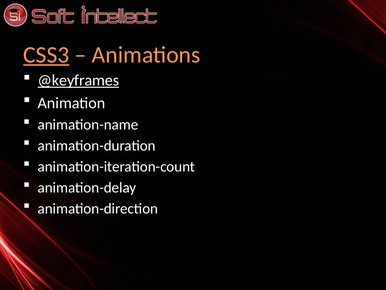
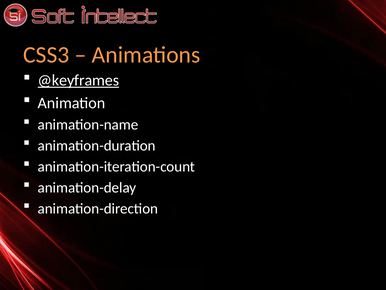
CSS3 underline: present -> none
